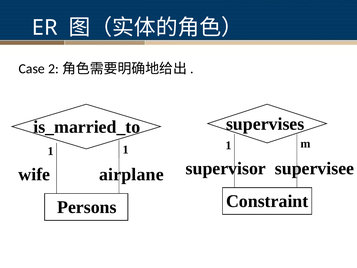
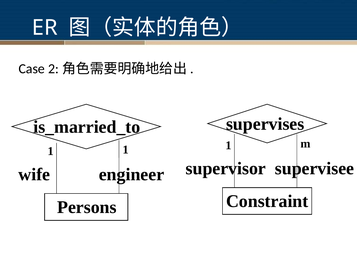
airplane: airplane -> engineer
